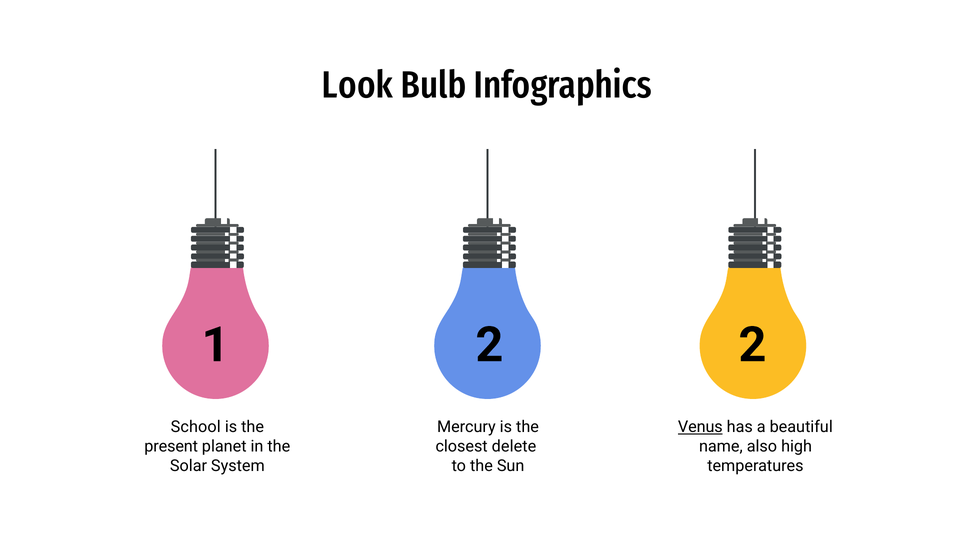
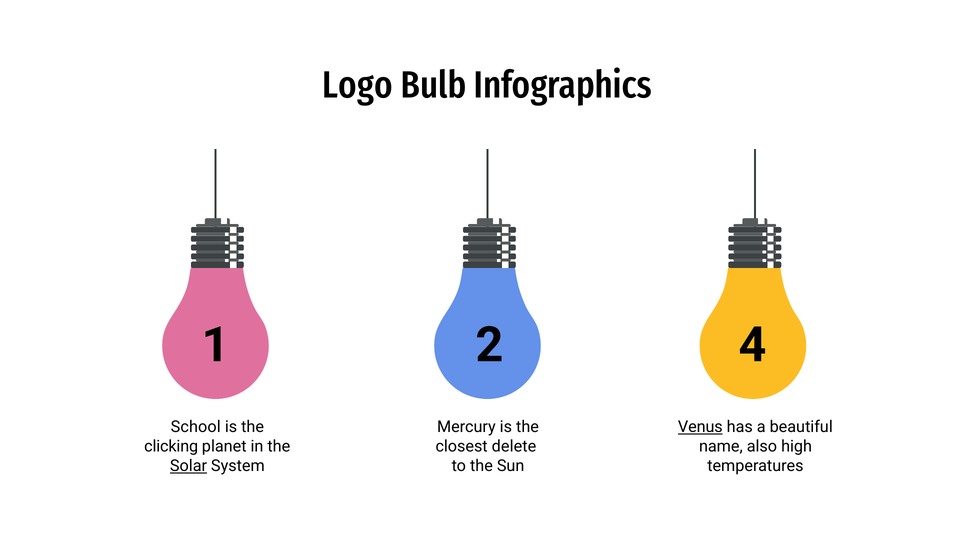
Look: Look -> Logo
2 2: 2 -> 4
present: present -> clicking
Solar underline: none -> present
